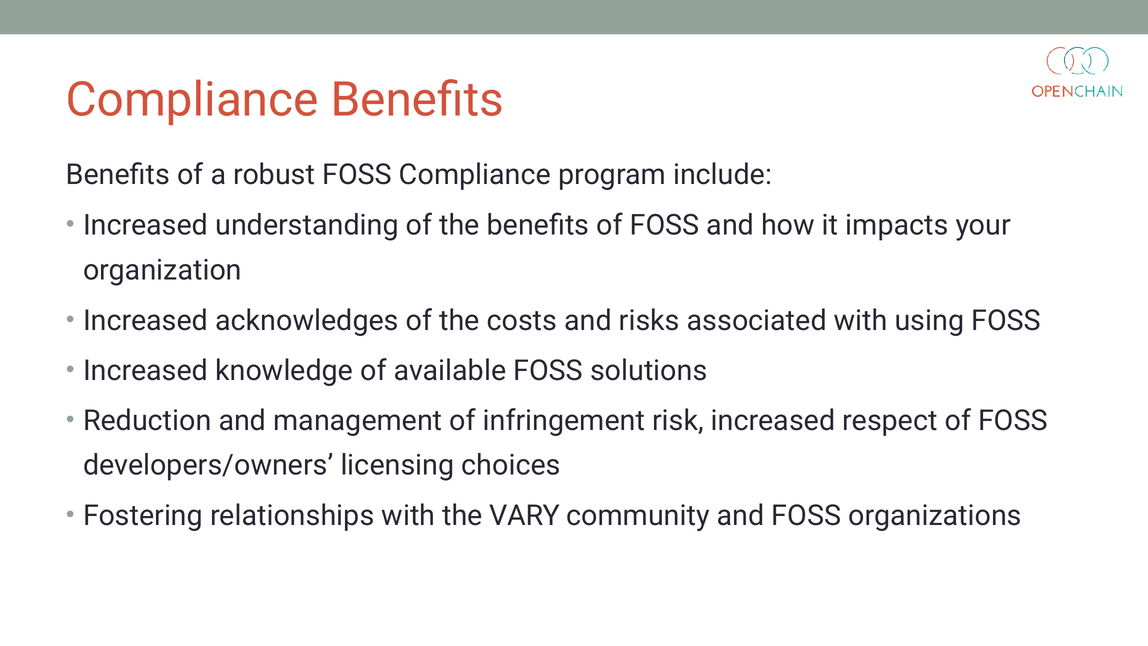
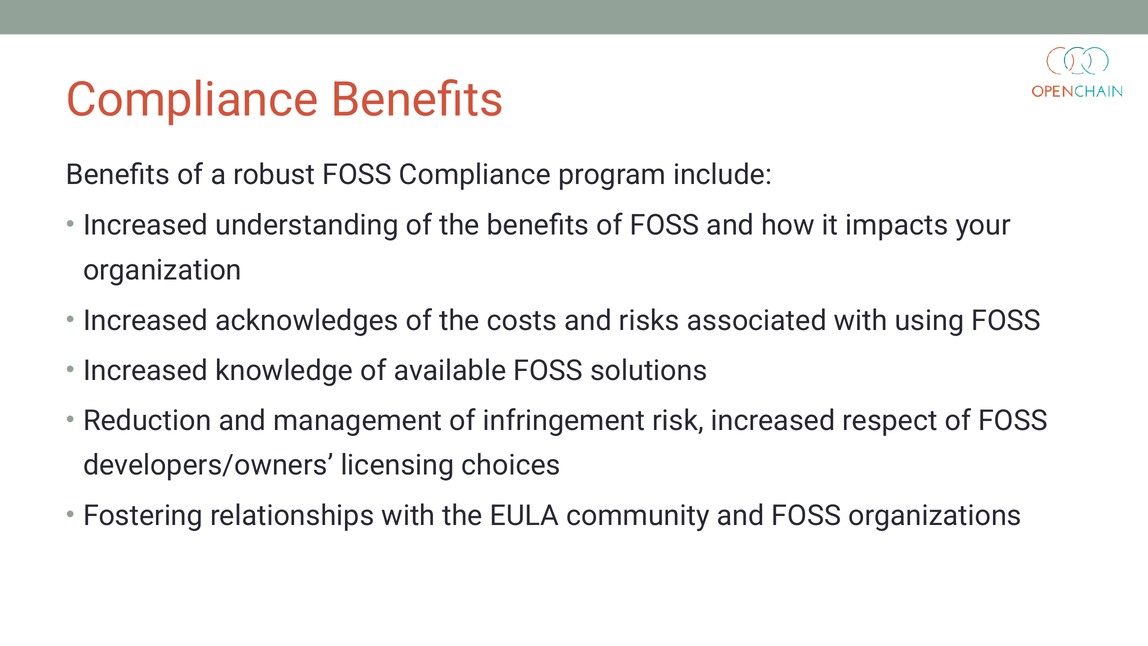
VARY: VARY -> EULA
